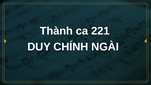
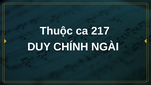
Thành: Thành -> Thuộc
221: 221 -> 217
